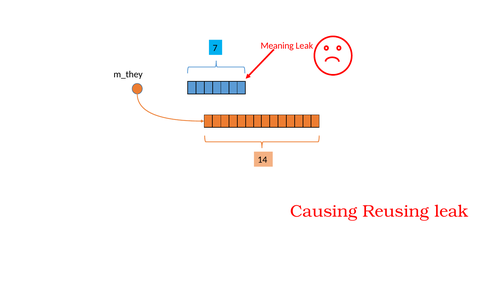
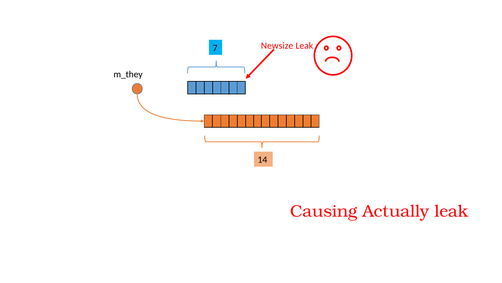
Meaning: Meaning -> Newsize
Reusing: Reusing -> Actually
